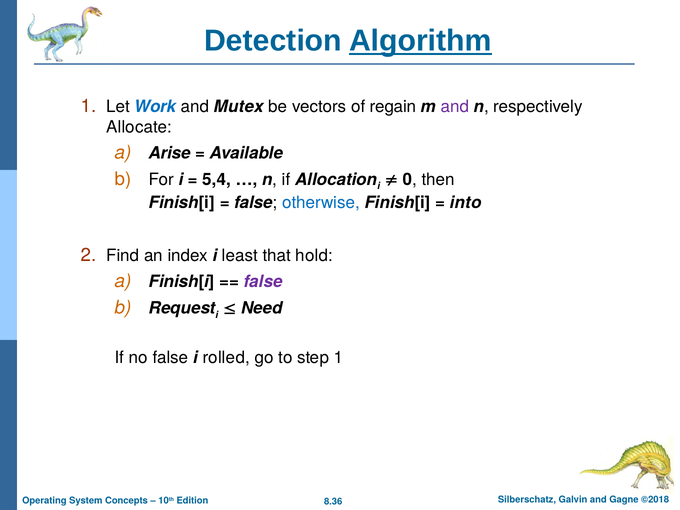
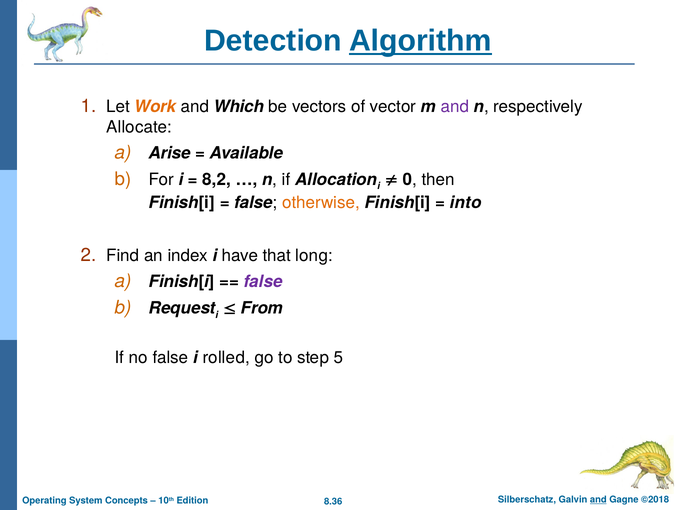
Work colour: blue -> orange
Mutex: Mutex -> Which
regain: regain -> vector
5,4: 5,4 -> 8,2
otherwise colour: blue -> orange
least: least -> have
hold: hold -> long
Need: Need -> From
step 1: 1 -> 5
and at (598, 500) underline: none -> present
